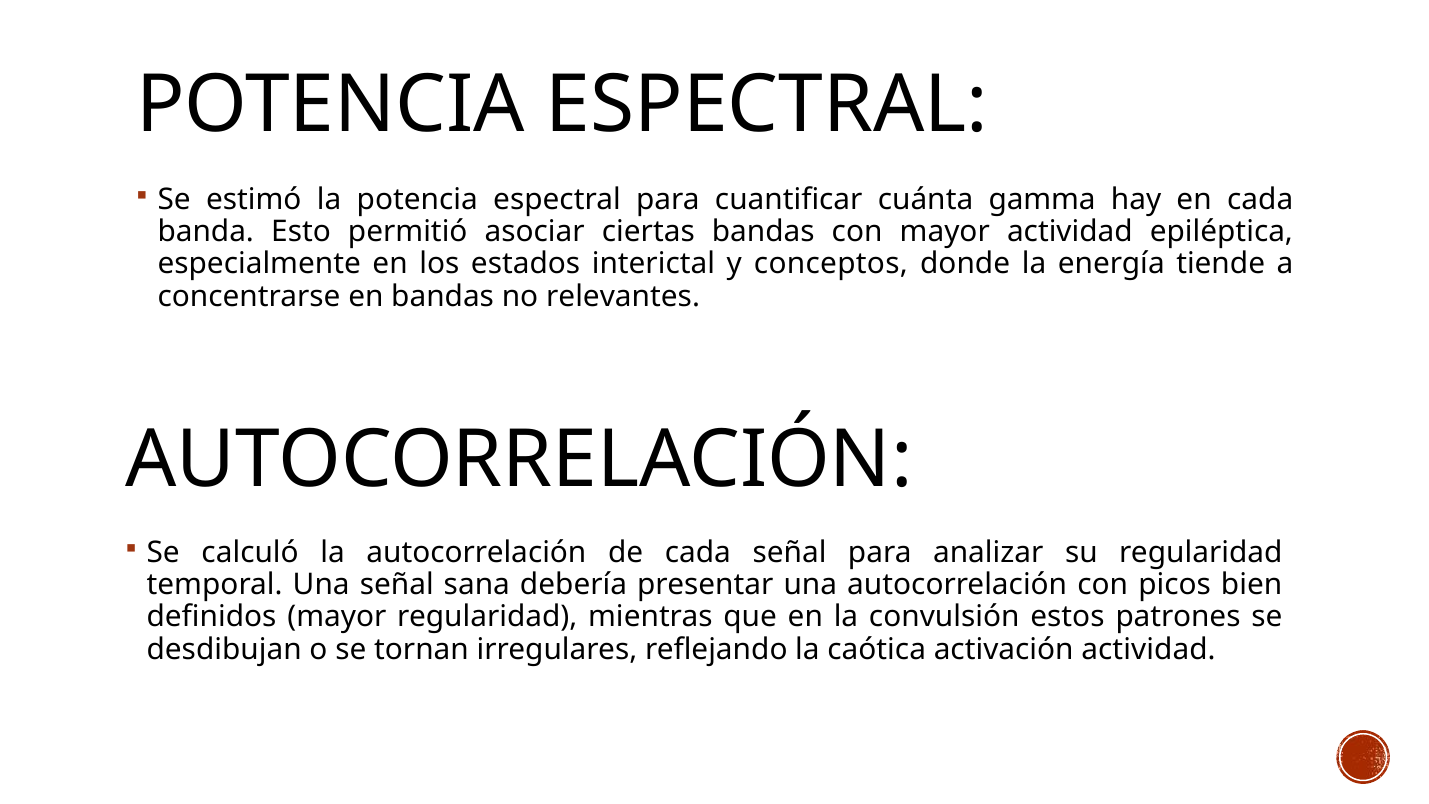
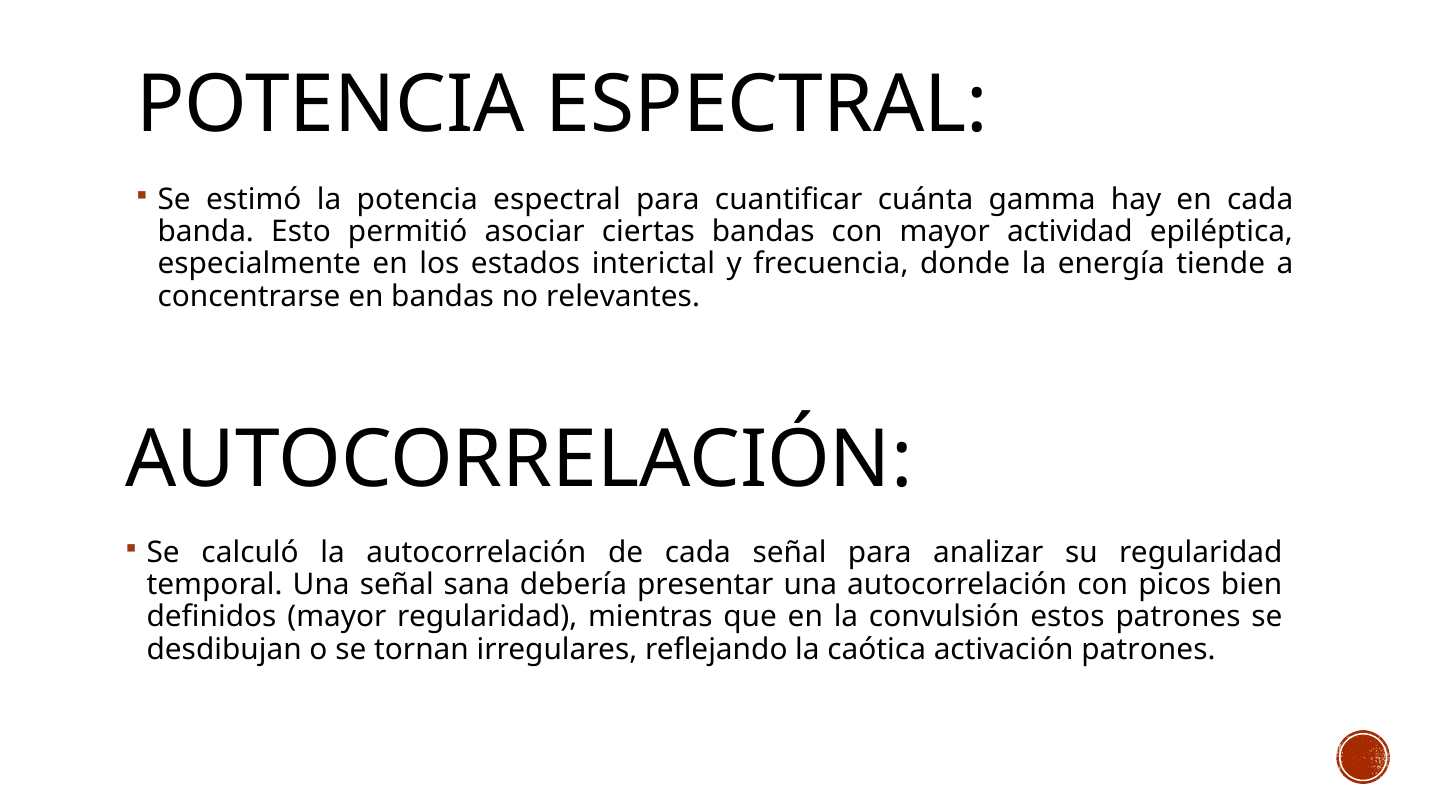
conceptos: conceptos -> frecuencia
activación actividad: actividad -> patrones
